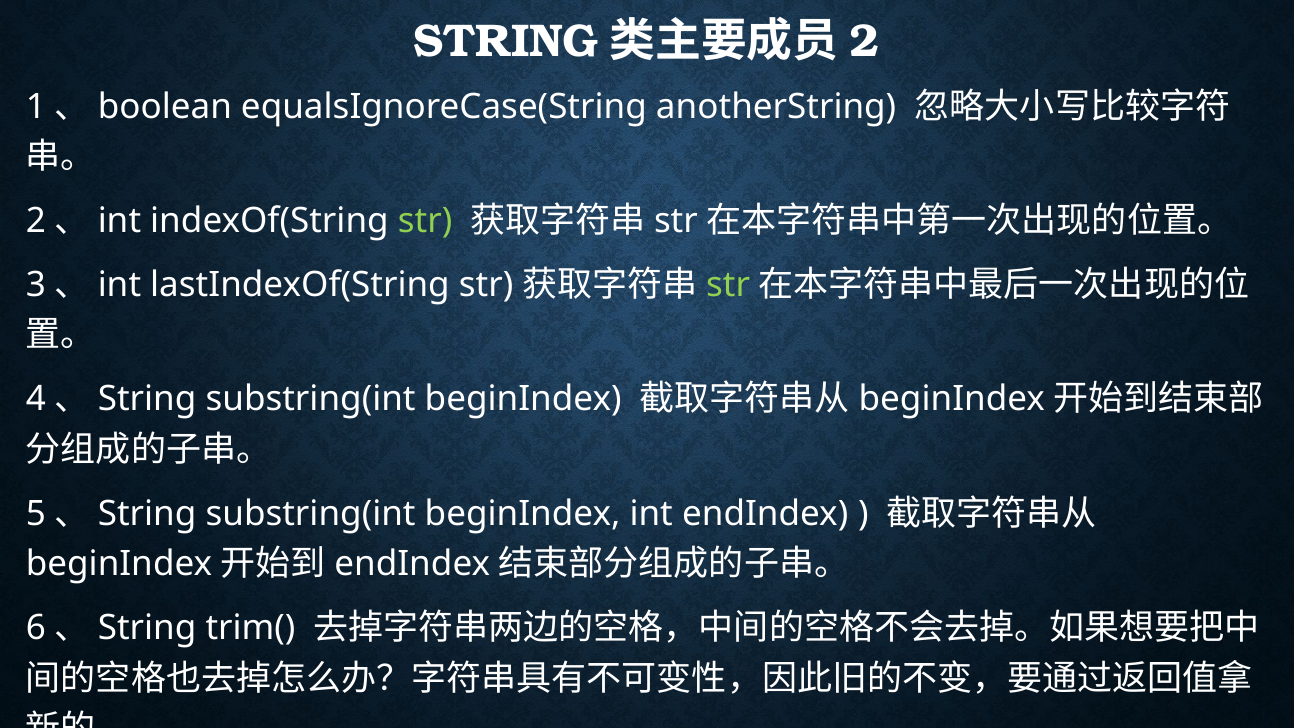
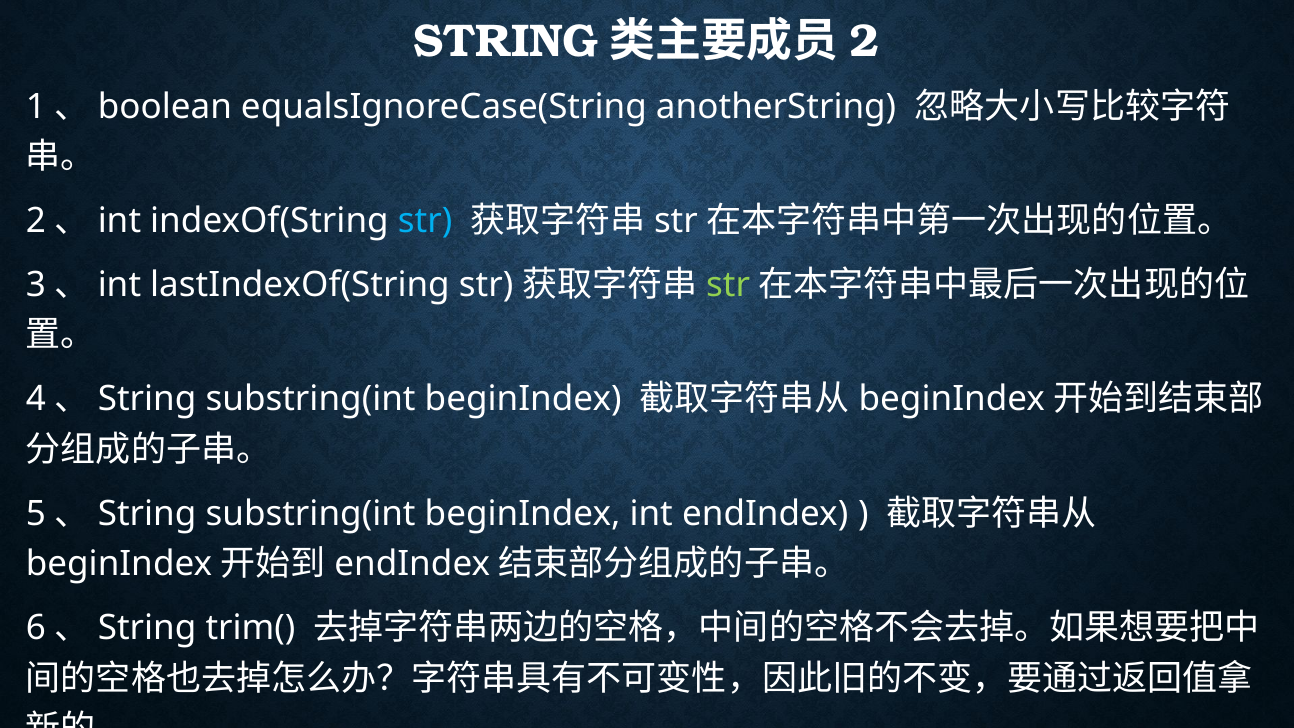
str at (425, 221) colour: light green -> light blue
